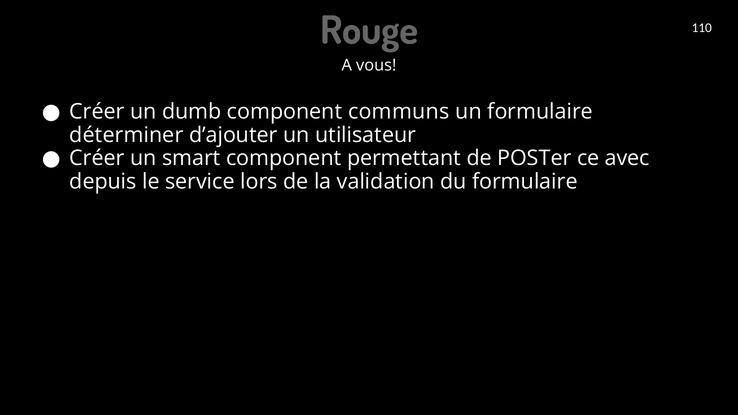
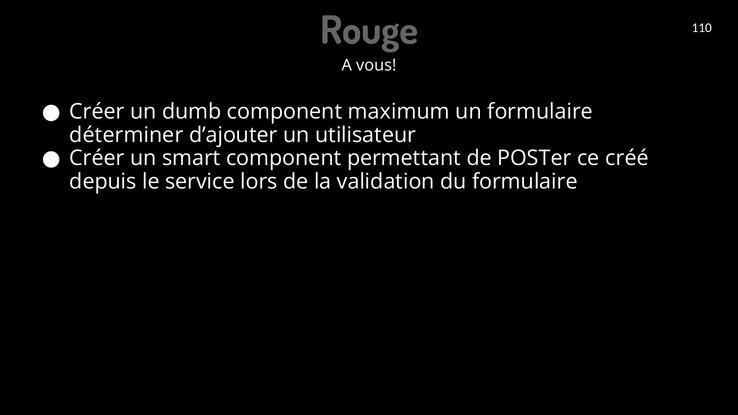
communs: communs -> maximum
avec: avec -> créé
